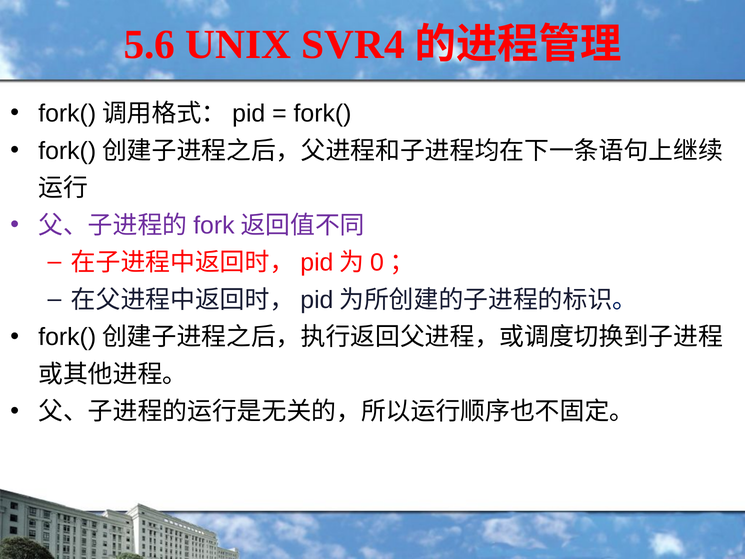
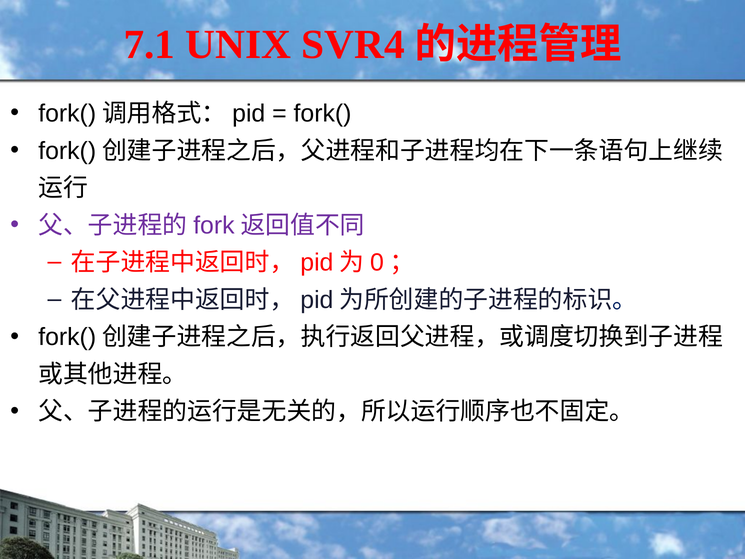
5.6: 5.6 -> 7.1
